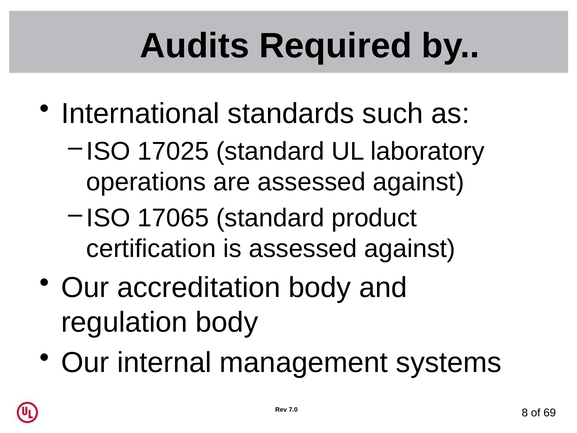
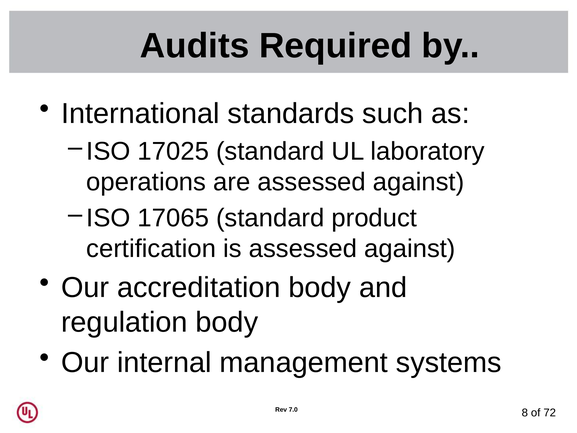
69: 69 -> 72
